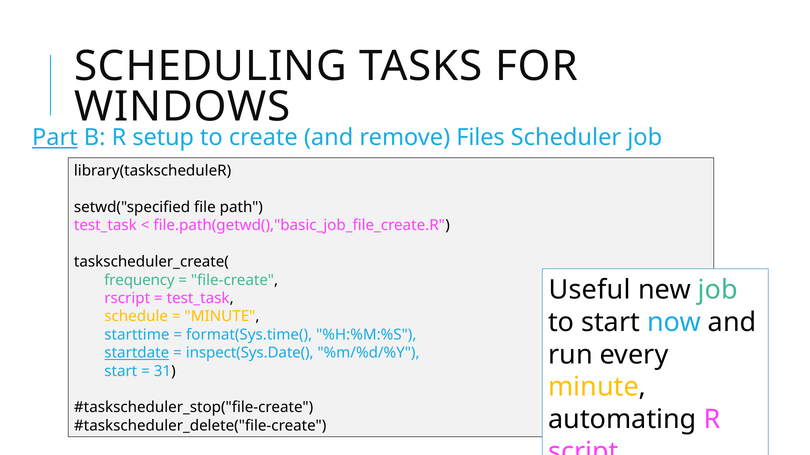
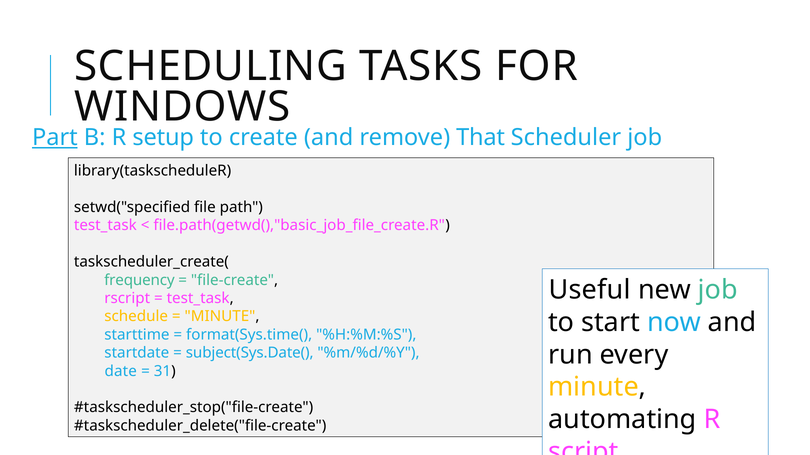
Files: Files -> That
startdate underline: present -> none
inspect(Sys.Date(: inspect(Sys.Date( -> subject(Sys.Date(
start at (121, 372): start -> date
